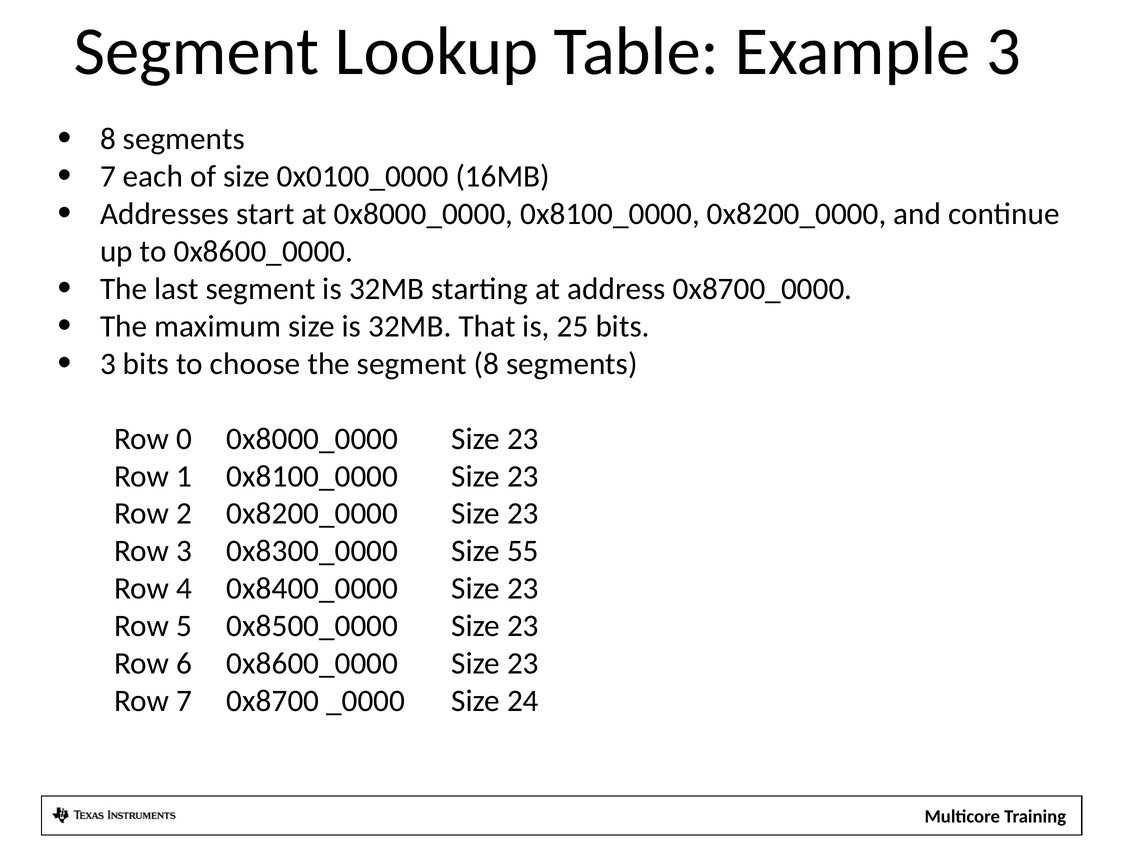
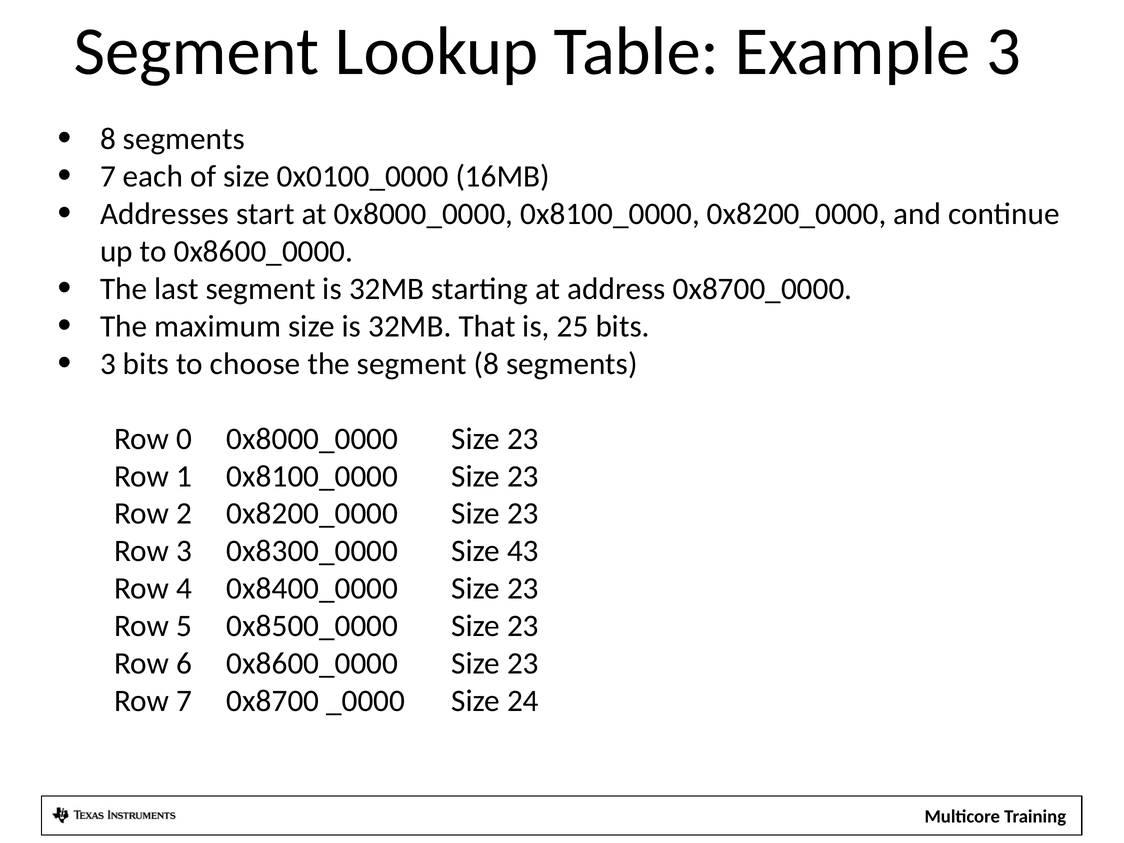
55: 55 -> 43
